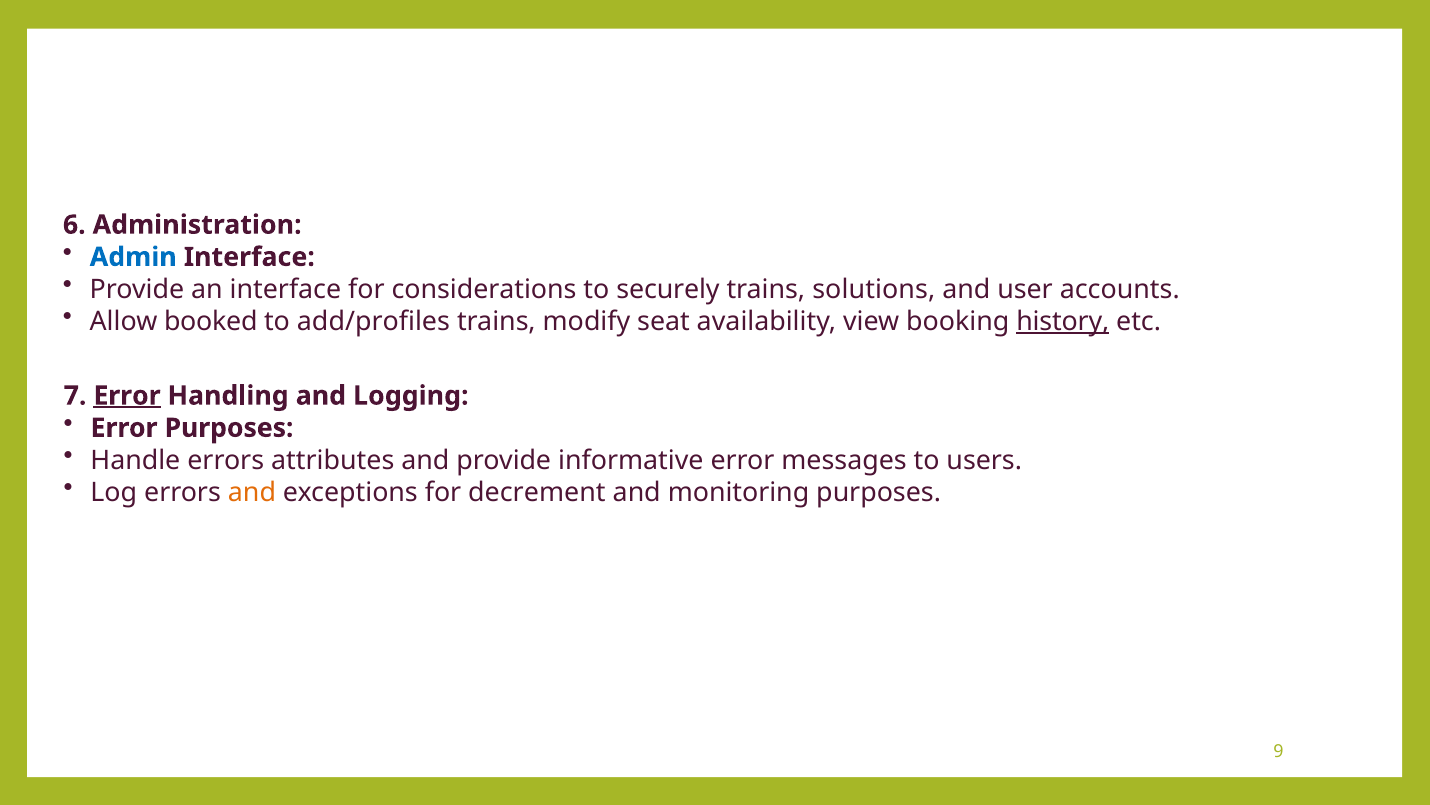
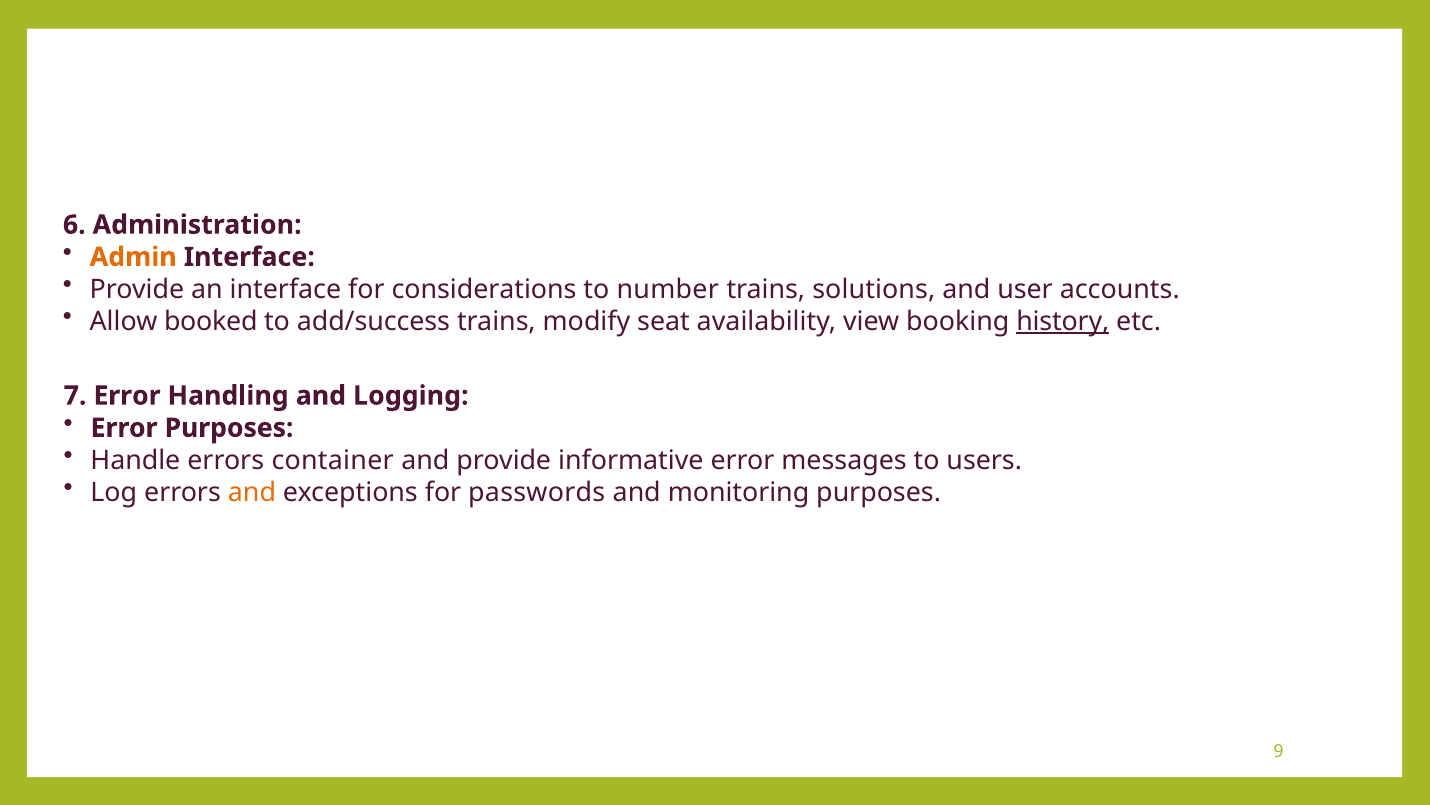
Admin colour: blue -> orange
securely: securely -> number
add/profiles: add/profiles -> add/success
Error at (127, 395) underline: present -> none
attributes: attributes -> container
decrement: decrement -> passwords
